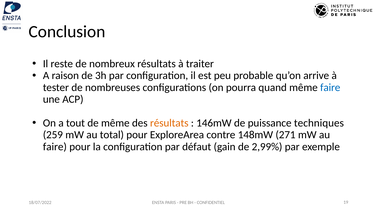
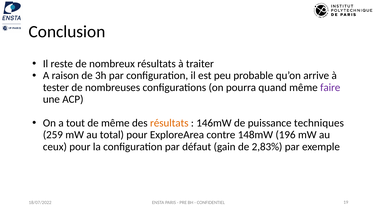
faire at (330, 87) colour: blue -> purple
271: 271 -> 196
faire at (55, 147): faire -> ceux
2,99%: 2,99% -> 2,83%
